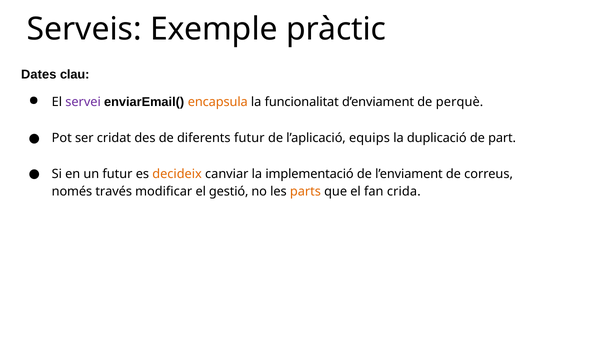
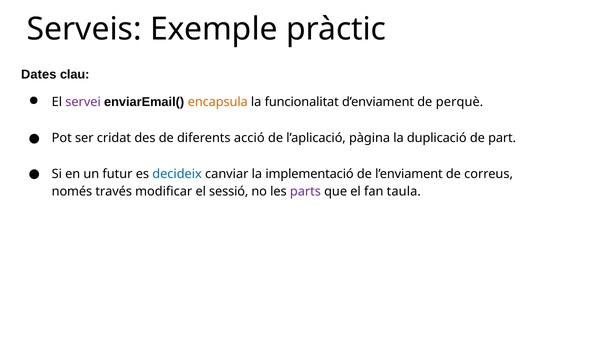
diferents futur: futur -> acció
equips: equips -> pàgina
decideix colour: orange -> blue
gestió: gestió -> sessió
parts colour: orange -> purple
crida: crida -> taula
